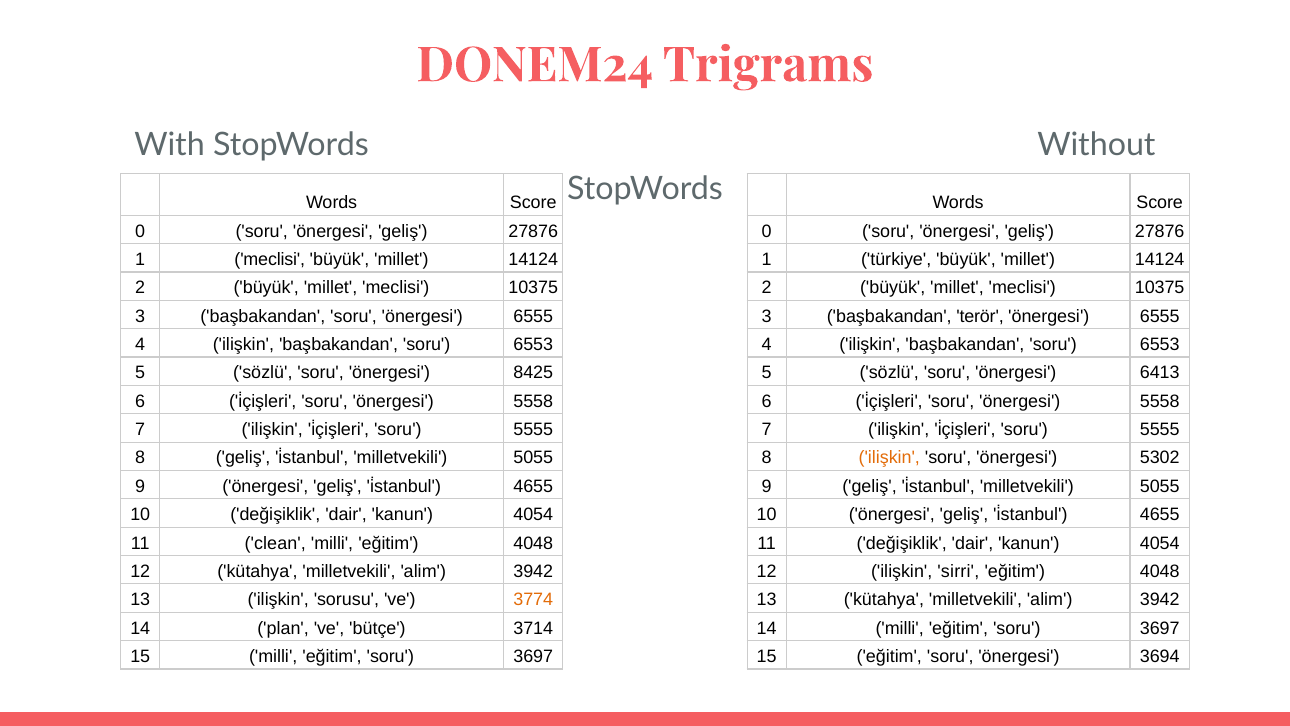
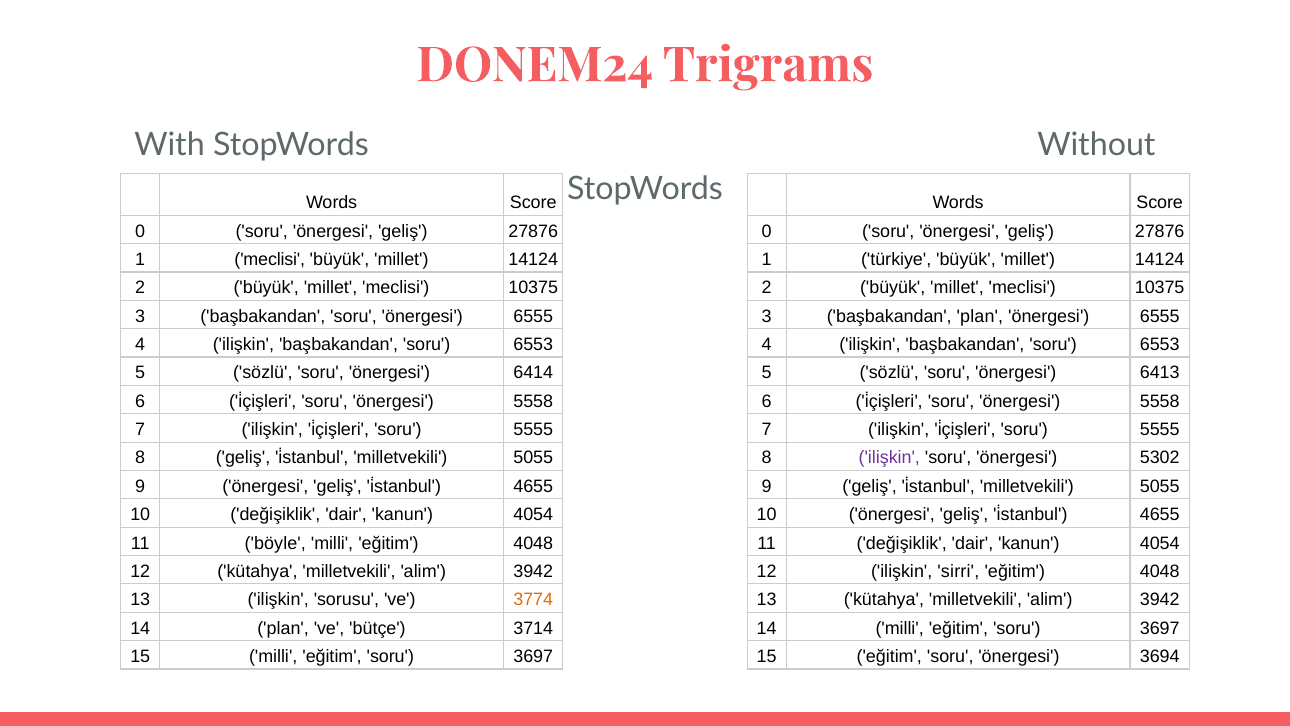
başbakandan terör: terör -> plan
8425: 8425 -> 6414
ilişkin at (889, 458) colour: orange -> purple
clean: clean -> böyle
